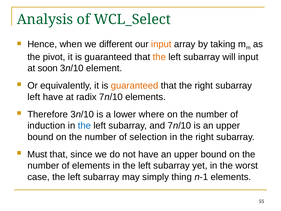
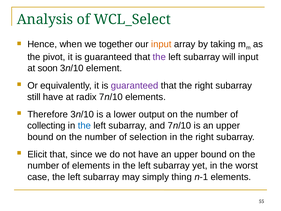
different: different -> together
the at (159, 57) colour: orange -> purple
guaranteed at (135, 86) colour: orange -> purple
left at (34, 97): left -> still
where: where -> output
induction: induction -> collecting
Must: Must -> Elicit
